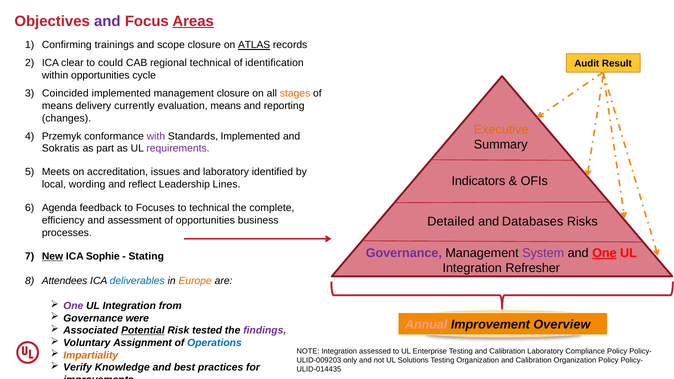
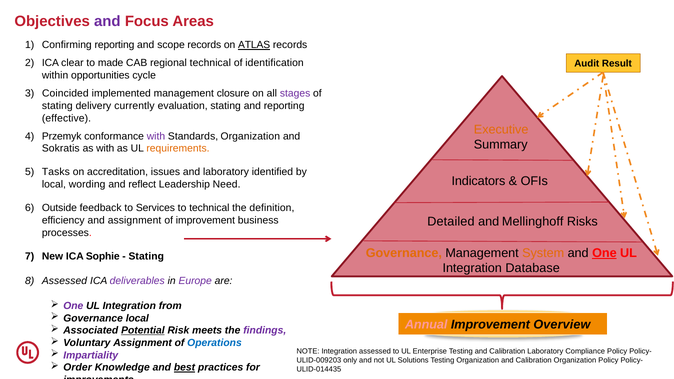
Areas underline: present -> none
Confirming trainings: trainings -> reporting
scope closure: closure -> records
could: could -> made
stages colour: orange -> purple
means at (57, 106): means -> stating
evaluation means: means -> stating
changes: changes -> effective
Standards Implemented: Implemented -> Organization
as part: part -> with
requirements colour: purple -> orange
Meets: Meets -> Tasks
Lines: Lines -> Need
Agenda: Agenda -> Outside
Focuses: Focuses -> Services
complete: complete -> definition
Databases: Databases -> Mellinghoff
and assessment: assessment -> assignment
of opportunities: opportunities -> improvement
Governance at (404, 253) colour: purple -> orange
System colour: purple -> orange
New underline: present -> none
Refresher: Refresher -> Database
Attendees at (65, 281): Attendees -> Assessed
deliverables colour: blue -> purple
Europe colour: orange -> purple
Governance were: were -> local
tested: tested -> meets
Impartiality colour: orange -> purple
Verify: Verify -> Order
best underline: none -> present
